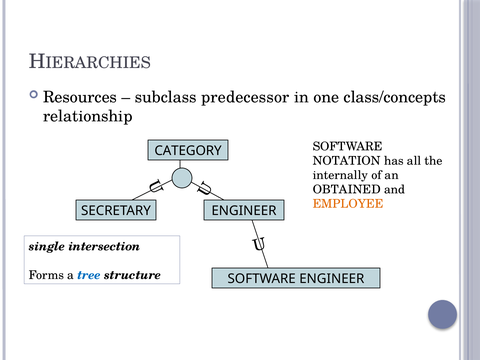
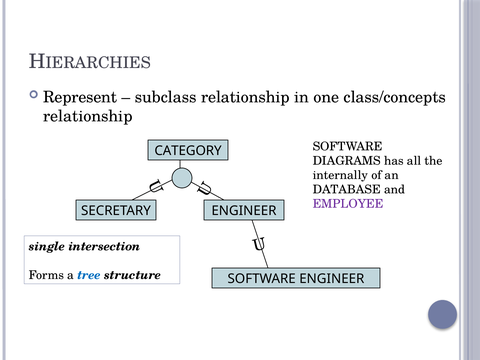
Resources: Resources -> Represent
subclass predecessor: predecessor -> relationship
NOTATION: NOTATION -> DIAGRAMS
OBTAINED: OBTAINED -> DATABASE
EMPLOYEE colour: orange -> purple
